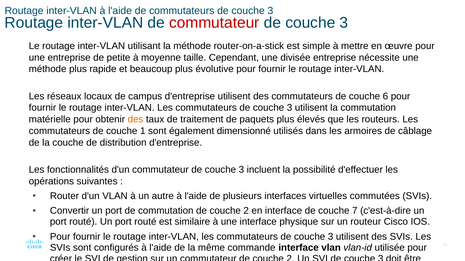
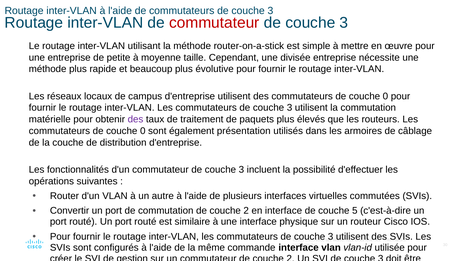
6 at (385, 96): 6 -> 0
des at (135, 120) colour: orange -> purple
1 at (143, 131): 1 -> 0
dimensionné: dimensionné -> présentation
7: 7 -> 5
